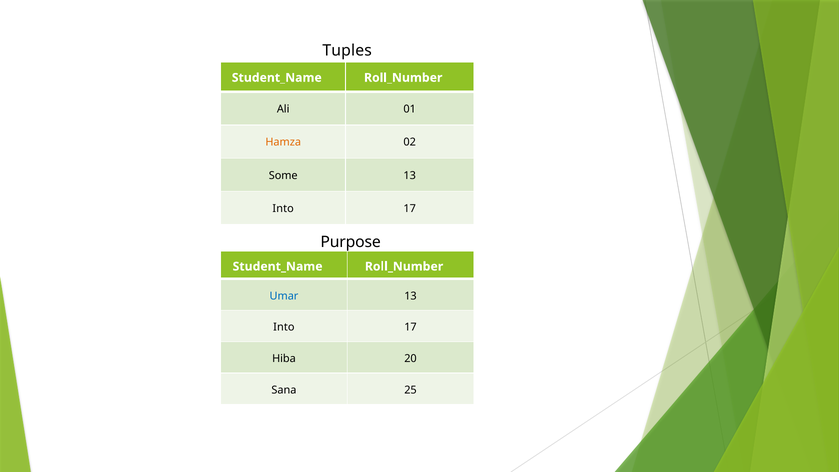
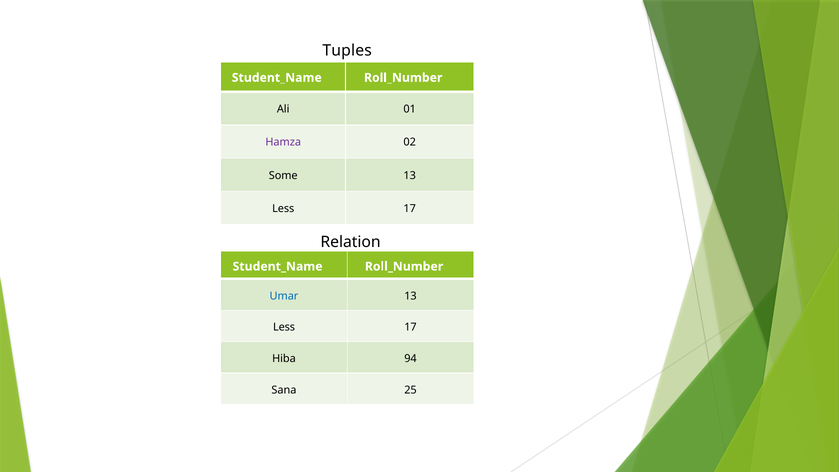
Hamza colour: orange -> purple
Into at (283, 209): Into -> Less
Purpose: Purpose -> Relation
Into at (284, 327): Into -> Less
20: 20 -> 94
